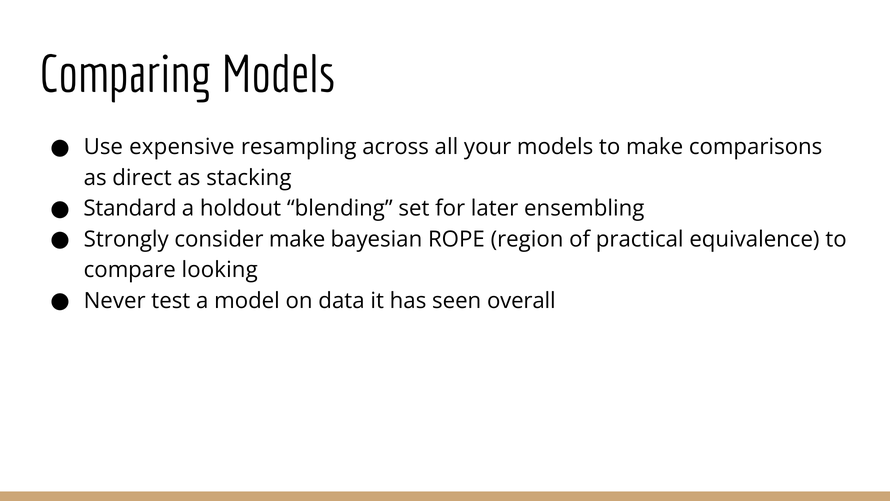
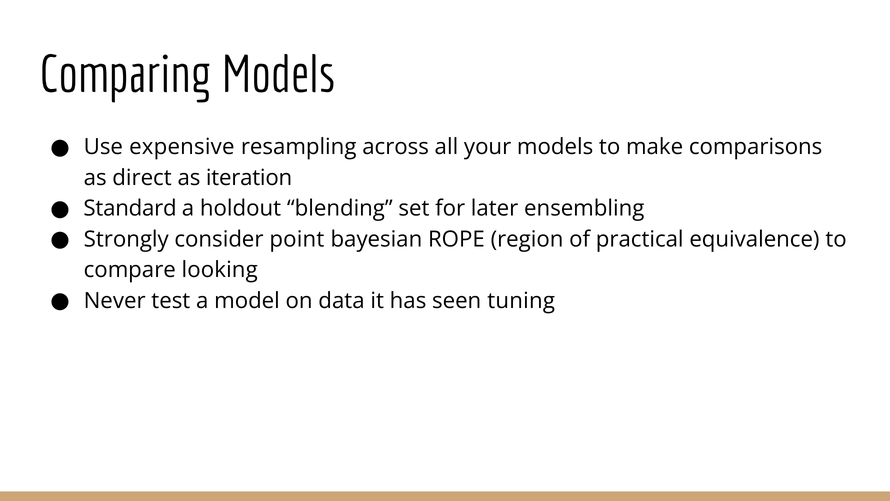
stacking: stacking -> iteration
consider make: make -> point
overall: overall -> tuning
